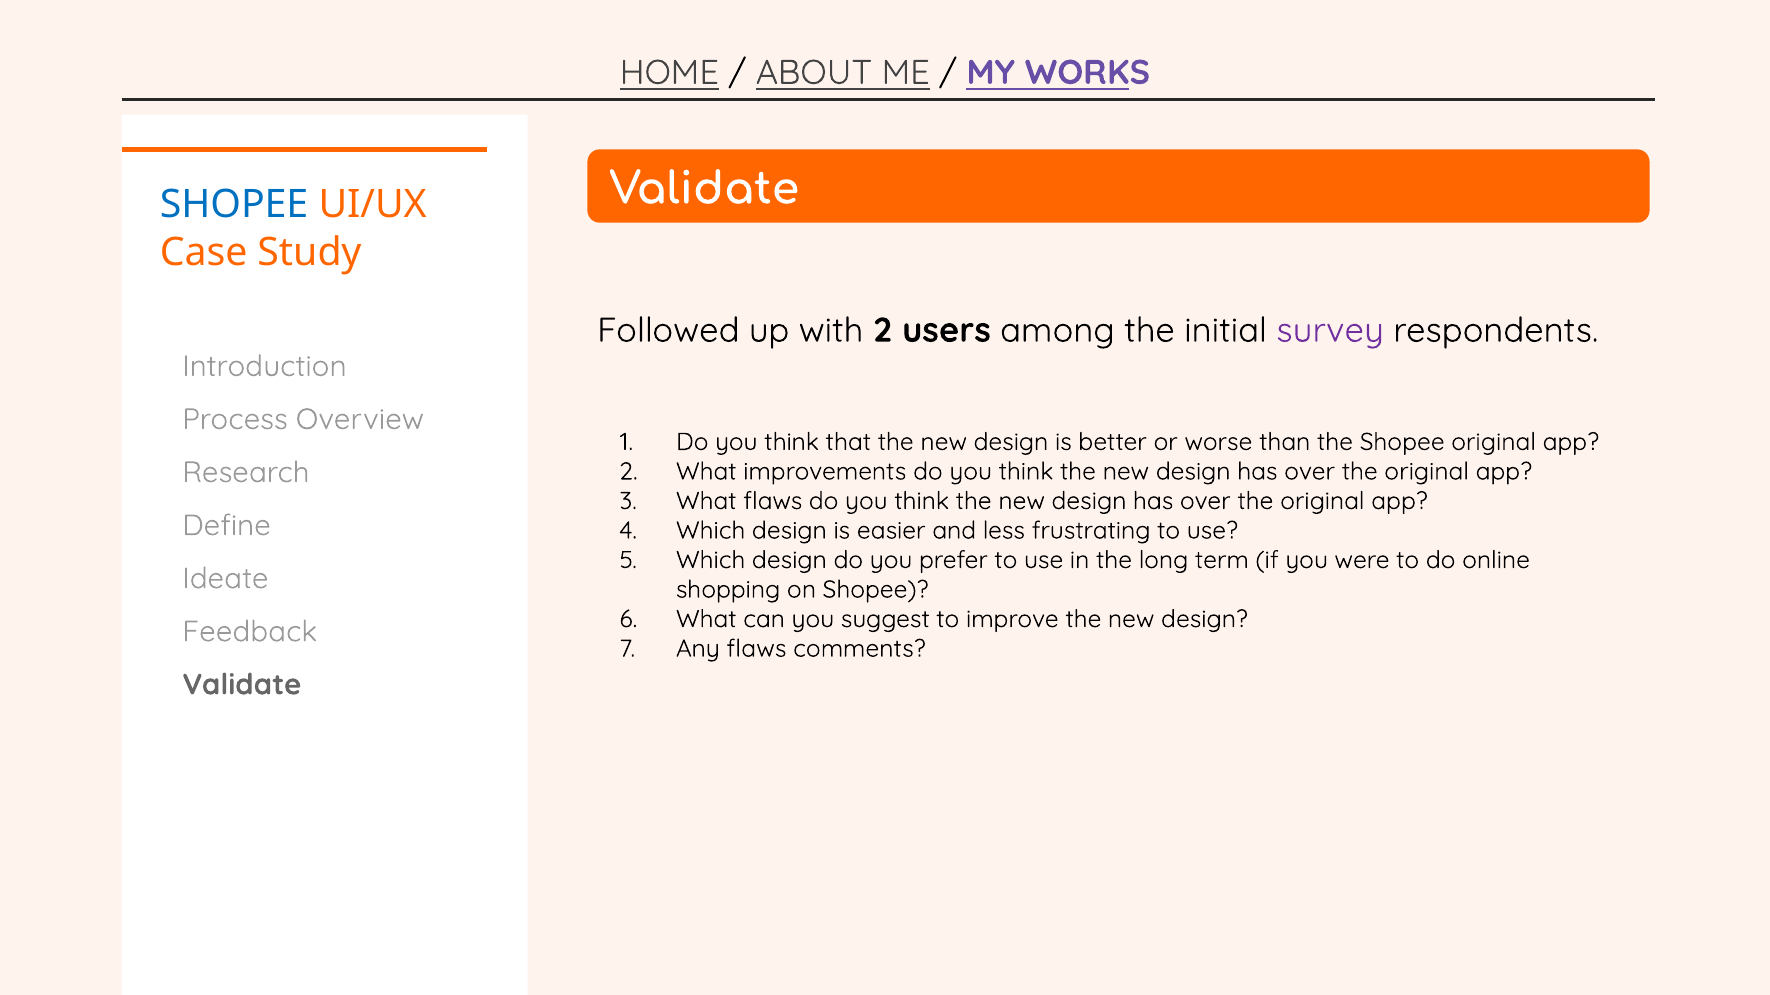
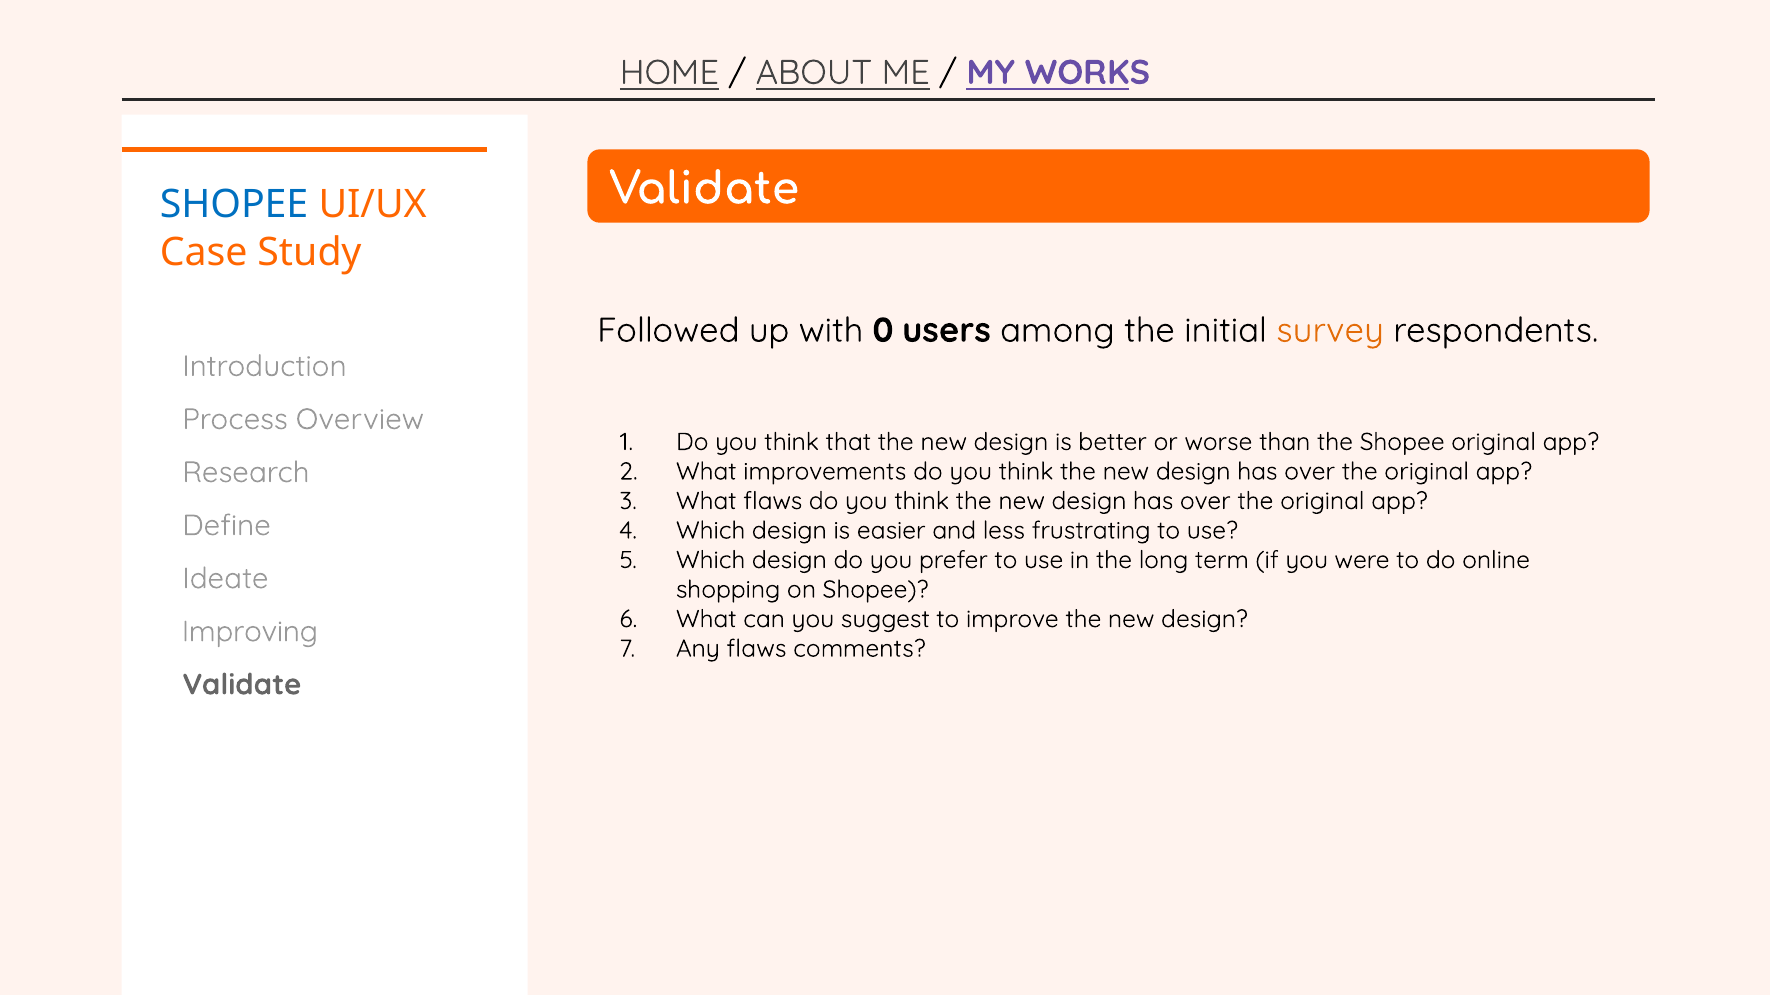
with 2: 2 -> 0
survey colour: purple -> orange
Feedback: Feedback -> Improving
